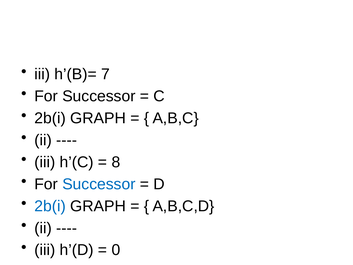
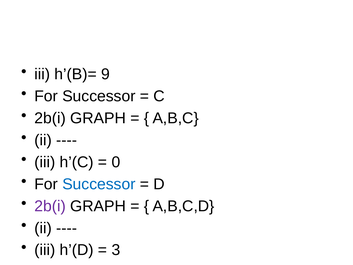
7: 7 -> 9
8: 8 -> 0
2b(i at (50, 206) colour: blue -> purple
0: 0 -> 3
